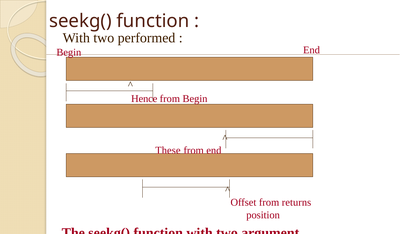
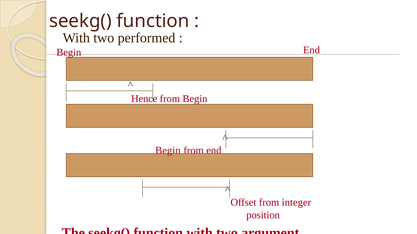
These at (168, 151): These -> Begin
returns: returns -> integer
